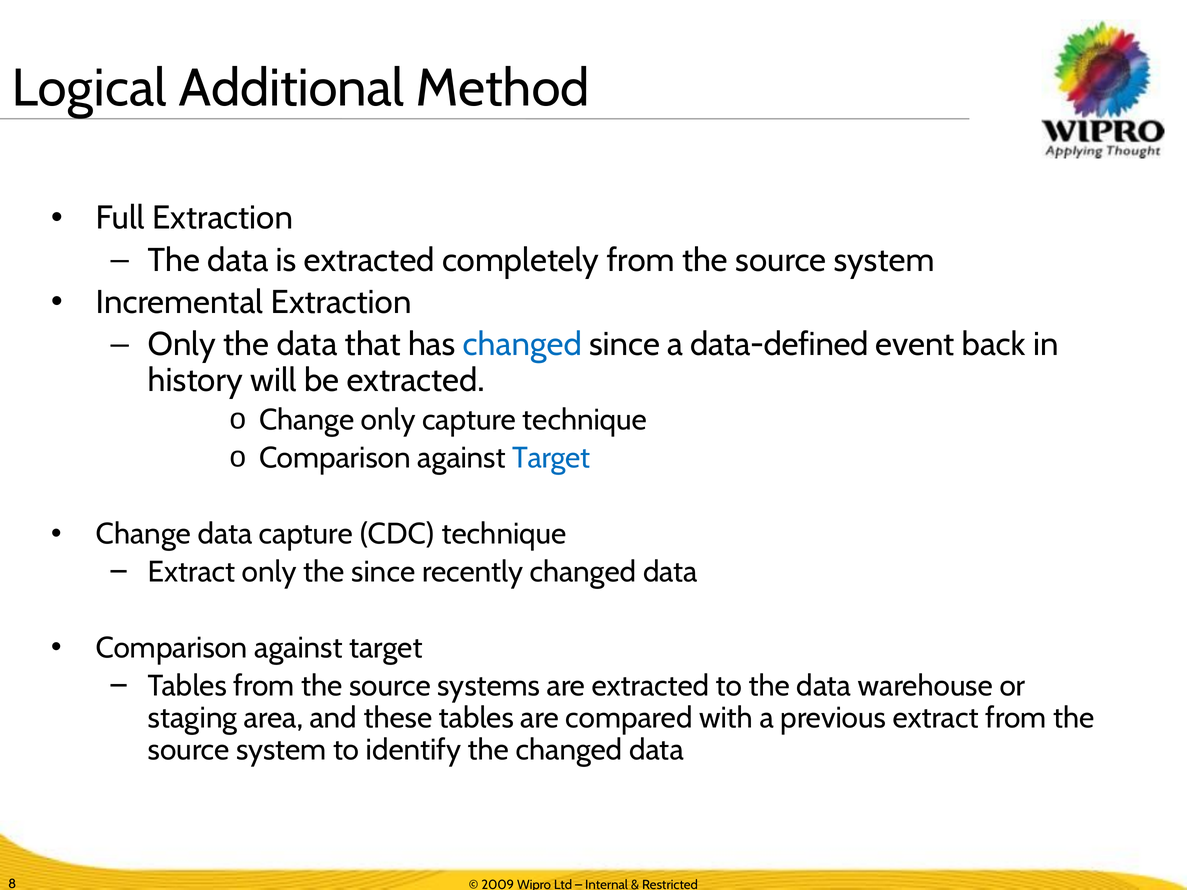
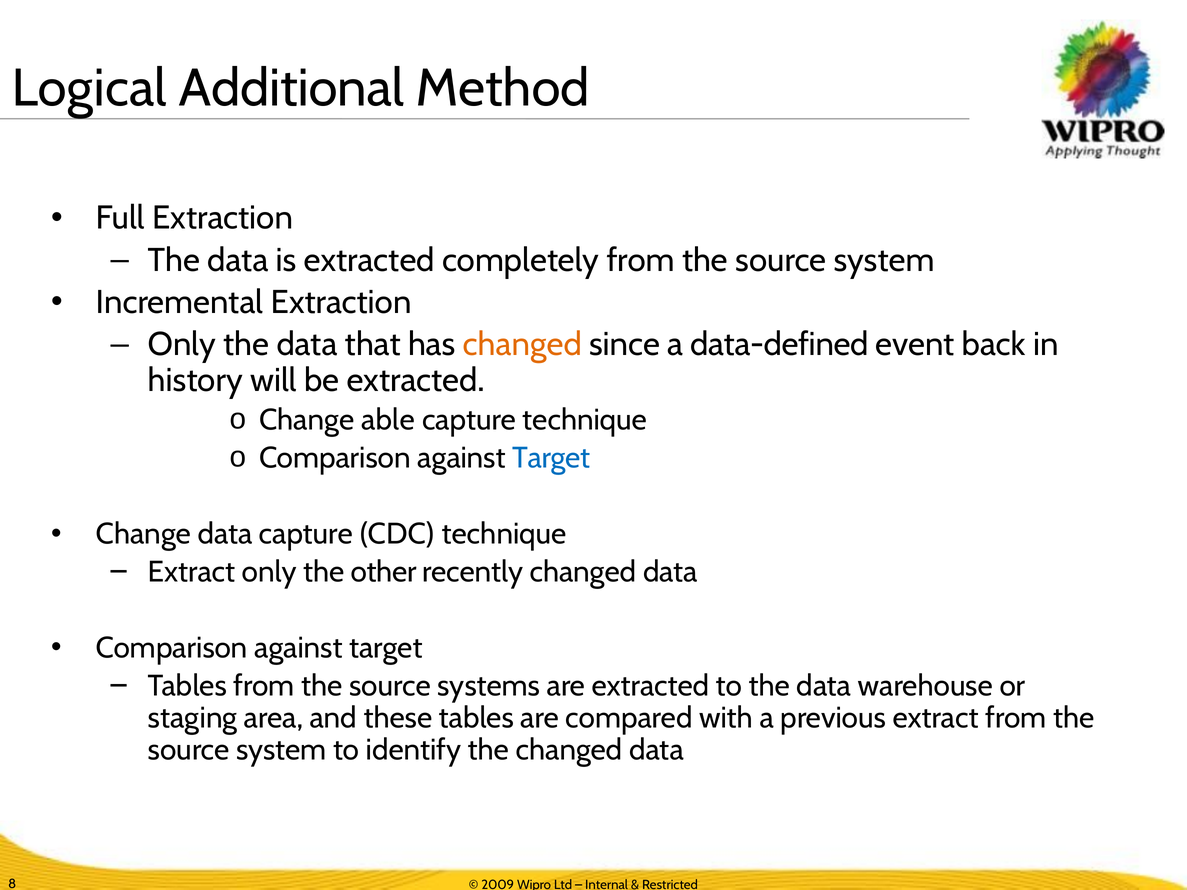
changed at (522, 345) colour: blue -> orange
Change only: only -> able
the since: since -> other
